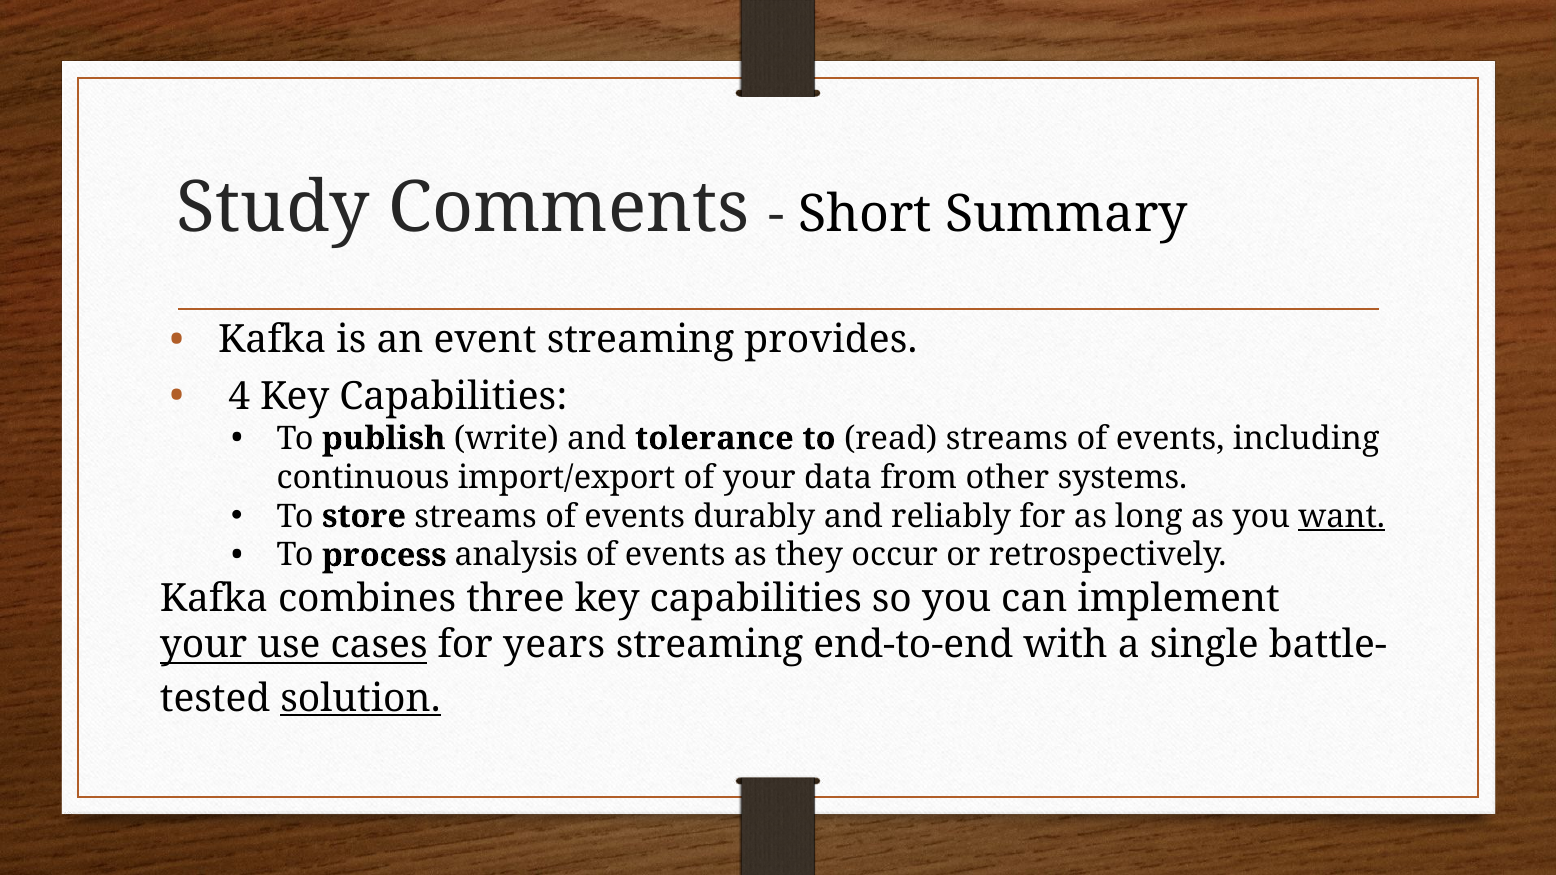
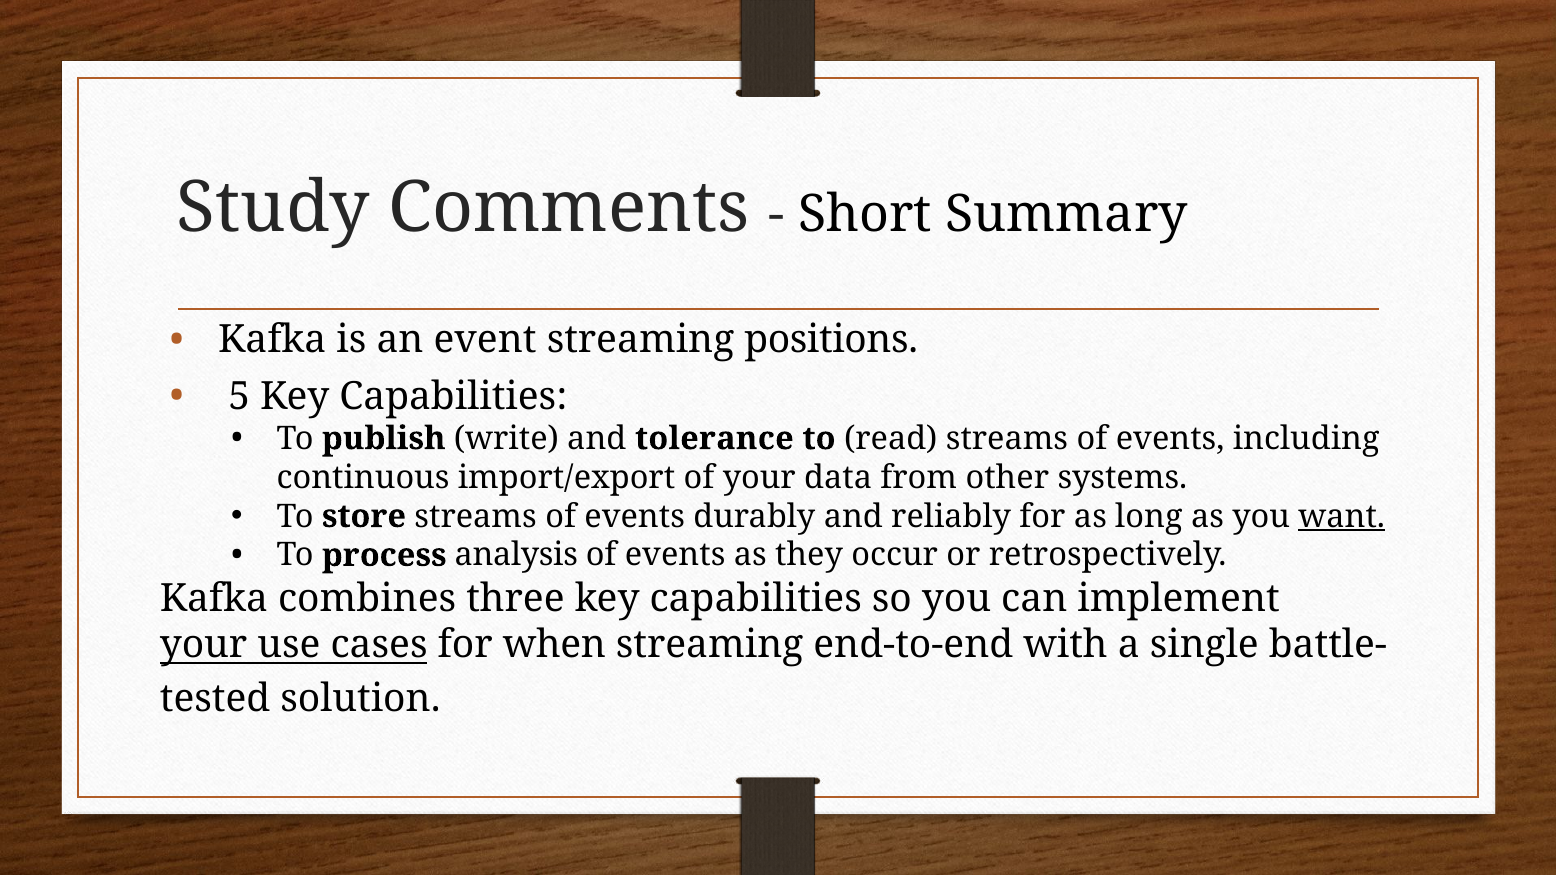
provides: provides -> positions
4: 4 -> 5
years: years -> when
solution underline: present -> none
